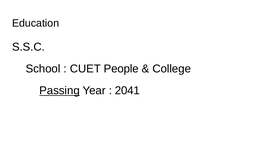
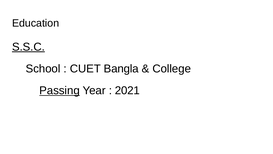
S.S.C underline: none -> present
People: People -> Bangla
2041: 2041 -> 2021
